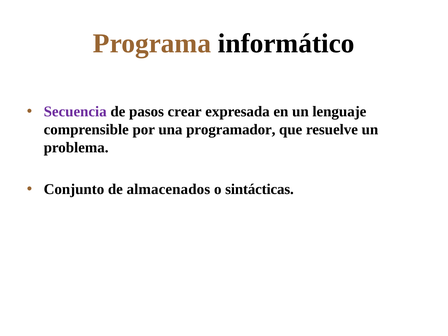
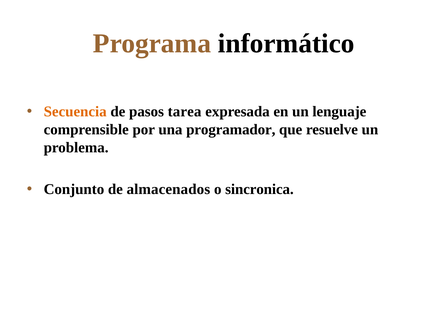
Secuencia colour: purple -> orange
crear: crear -> tarea
sintácticas: sintácticas -> sincronica
